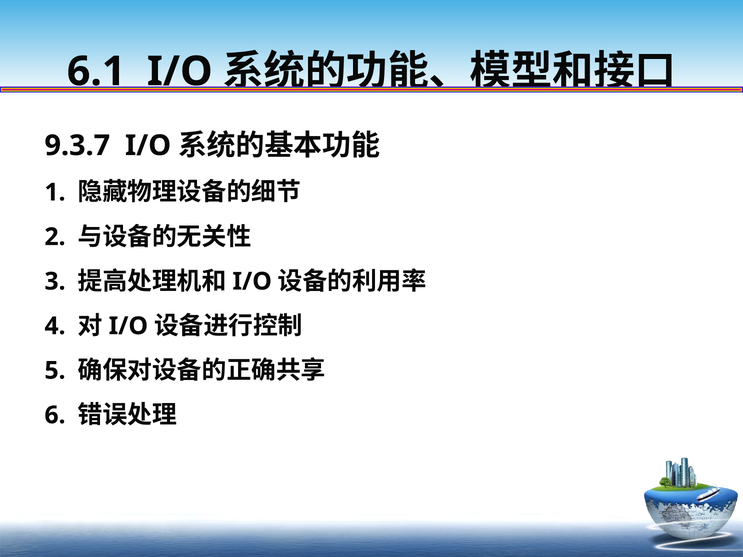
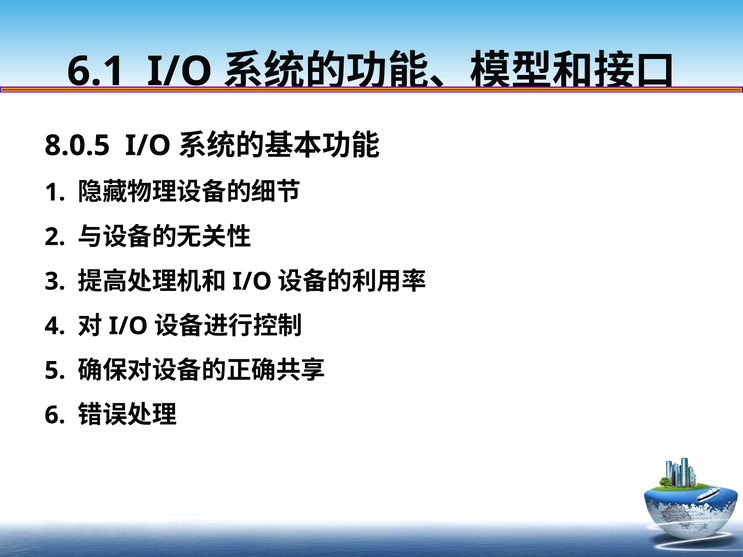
9.3.7: 9.3.7 -> 8.0.5
